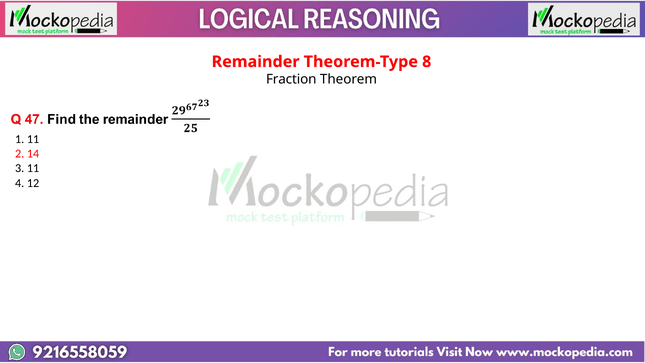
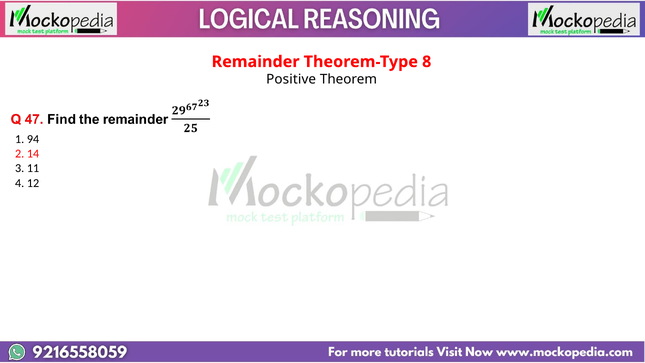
Fraction: Fraction -> Positive
1 11: 11 -> 94
